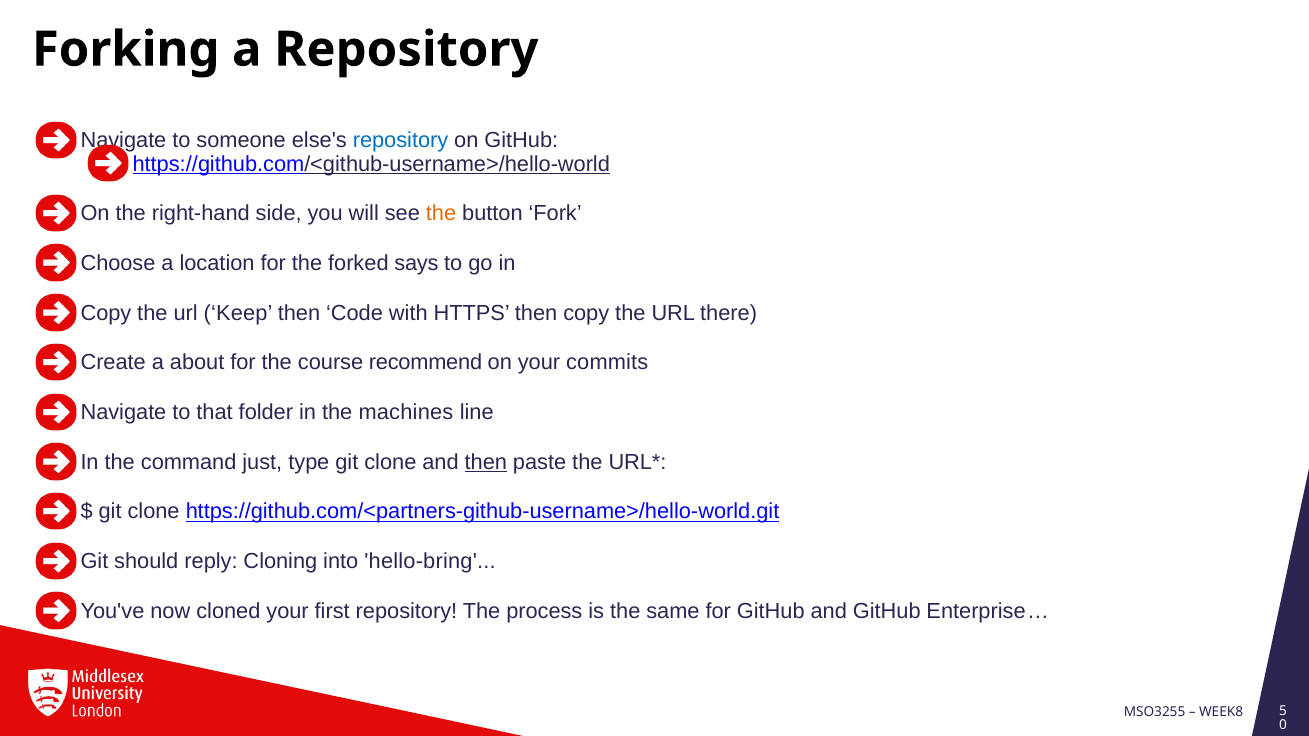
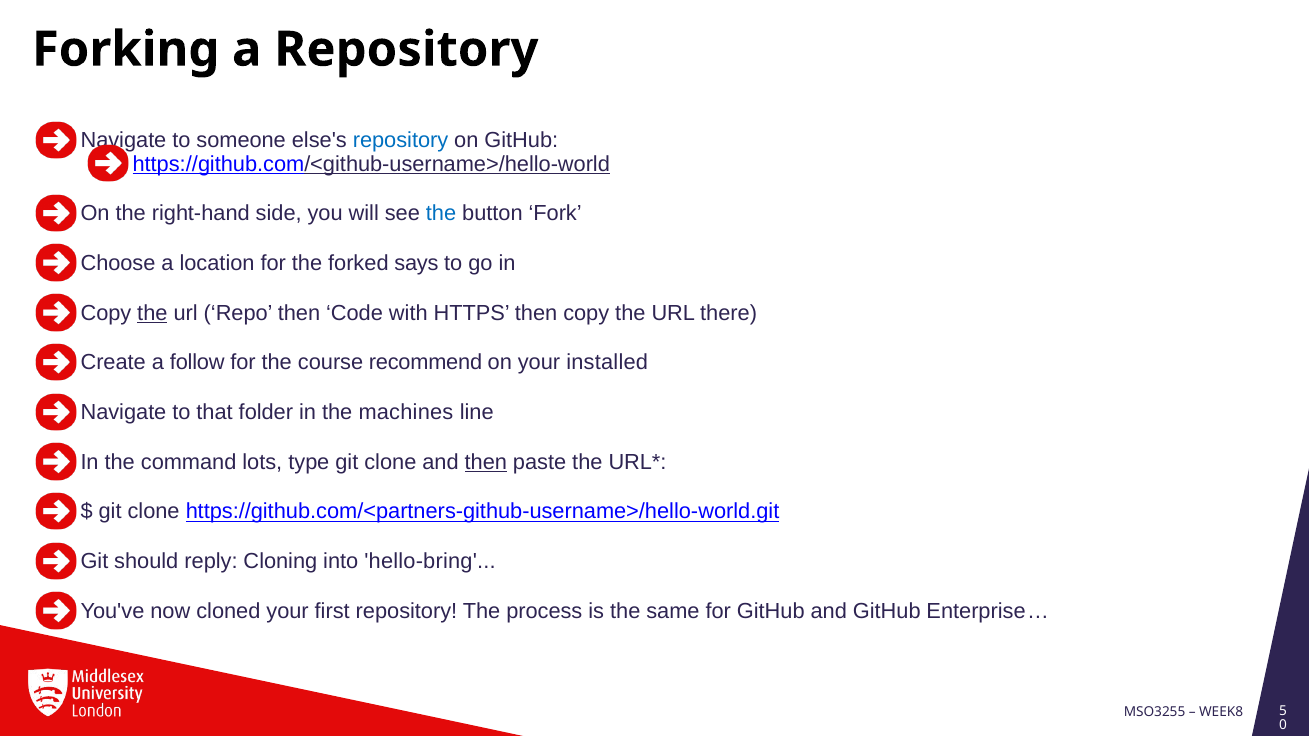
the at (441, 214) colour: orange -> blue
the at (152, 313) underline: none -> present
Keep: Keep -> Repo
about: about -> follow
commits: commits -> installed
just: just -> lots
